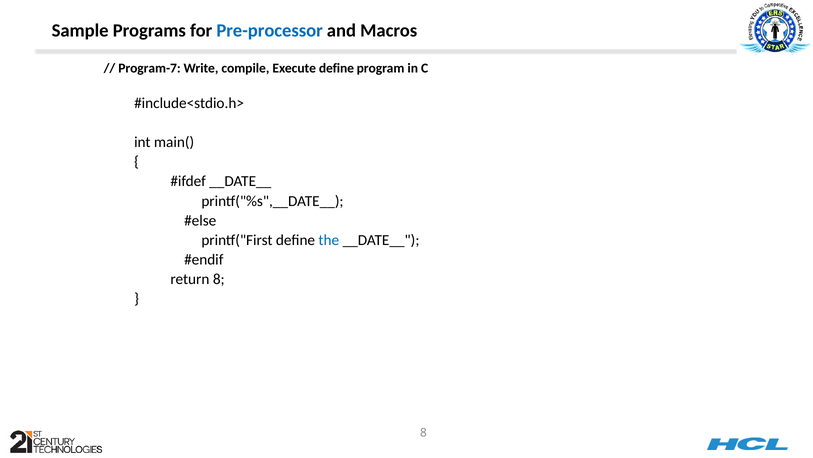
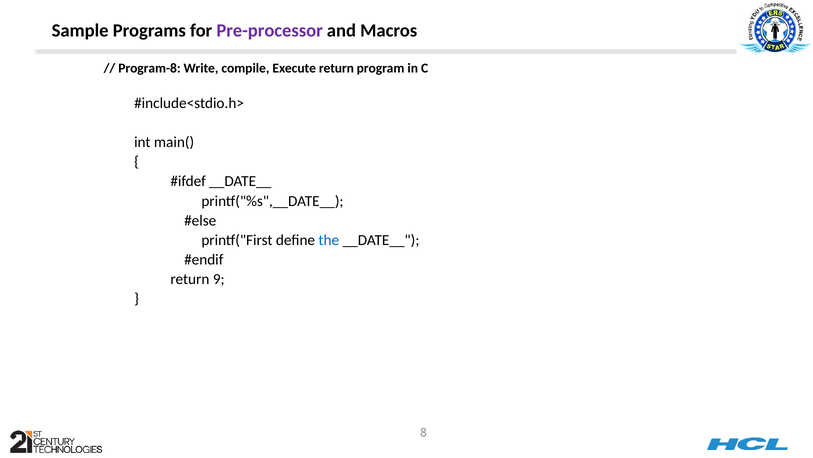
Pre-processor colour: blue -> purple
Program-7: Program-7 -> Program-8
Execute define: define -> return
return 8: 8 -> 9
